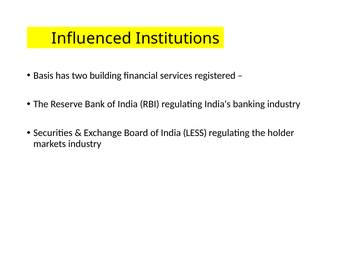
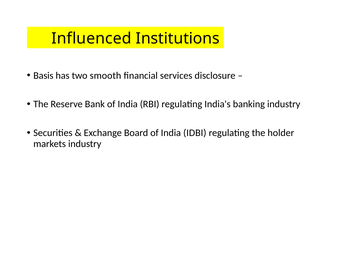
building: building -> smooth
registered: registered -> disclosure
LESS: LESS -> IDBI
